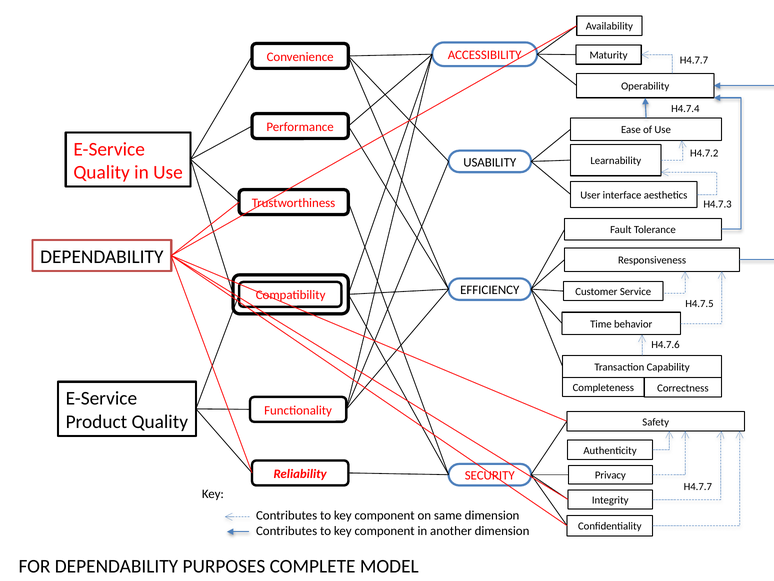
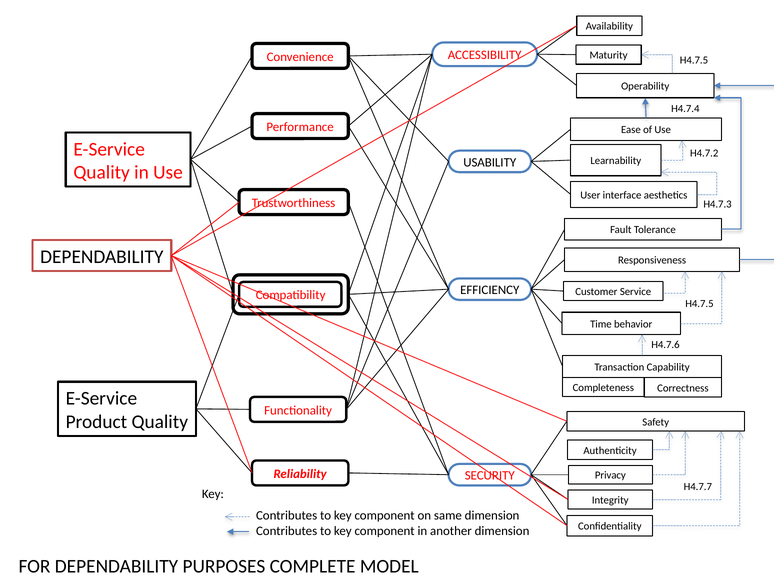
H4.7.7 at (694, 60): H4.7.7 -> H4.7.5
